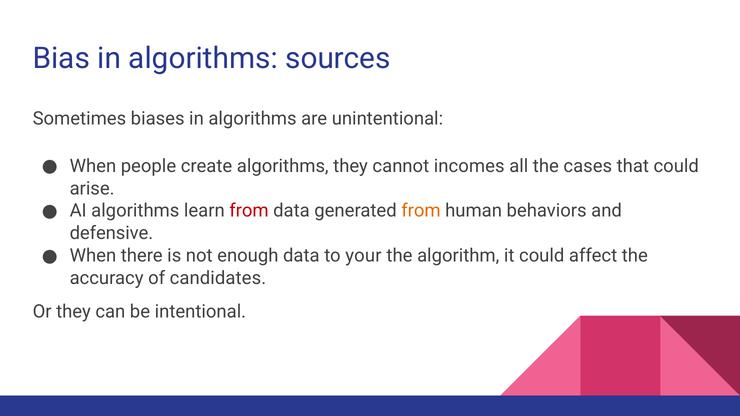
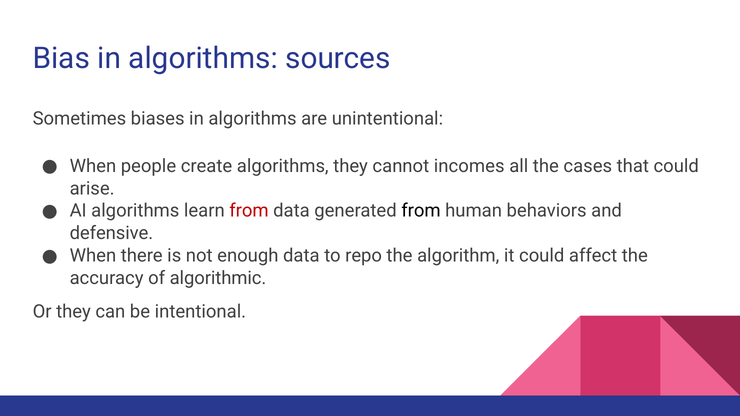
from at (421, 211) colour: orange -> black
your: your -> repo
candidates: candidates -> algorithmic
